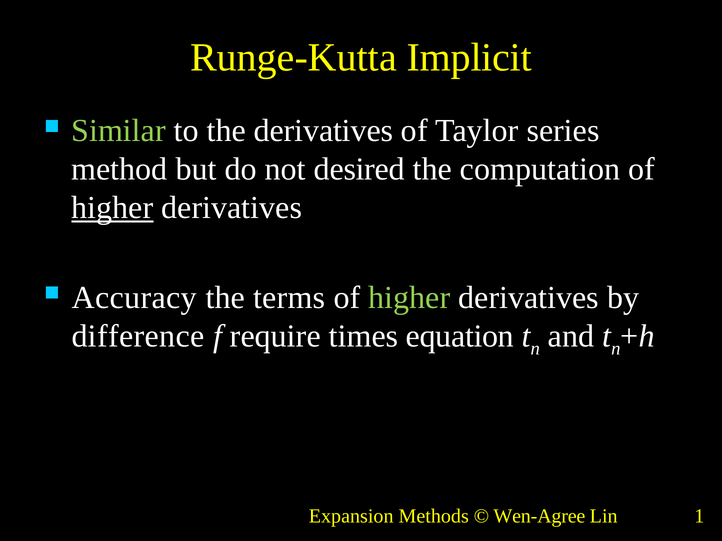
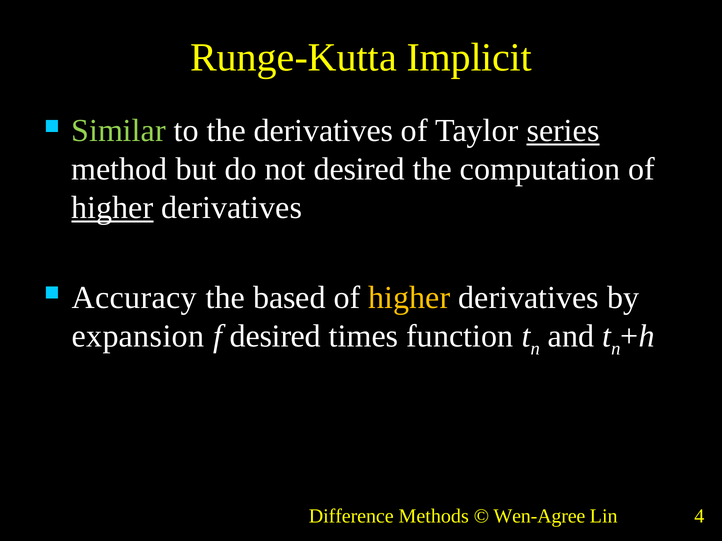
series underline: none -> present
terms: terms -> based
higher at (409, 298) colour: light green -> yellow
difference: difference -> expansion
f require: require -> desired
equation: equation -> function
Expansion: Expansion -> Difference
1: 1 -> 4
